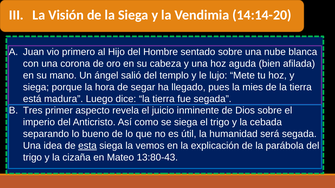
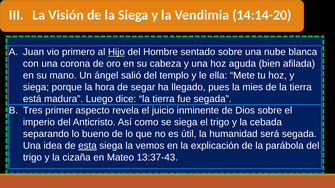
Hijo underline: none -> present
lujo: lujo -> ella
13:80-43: 13:80-43 -> 13:37-43
